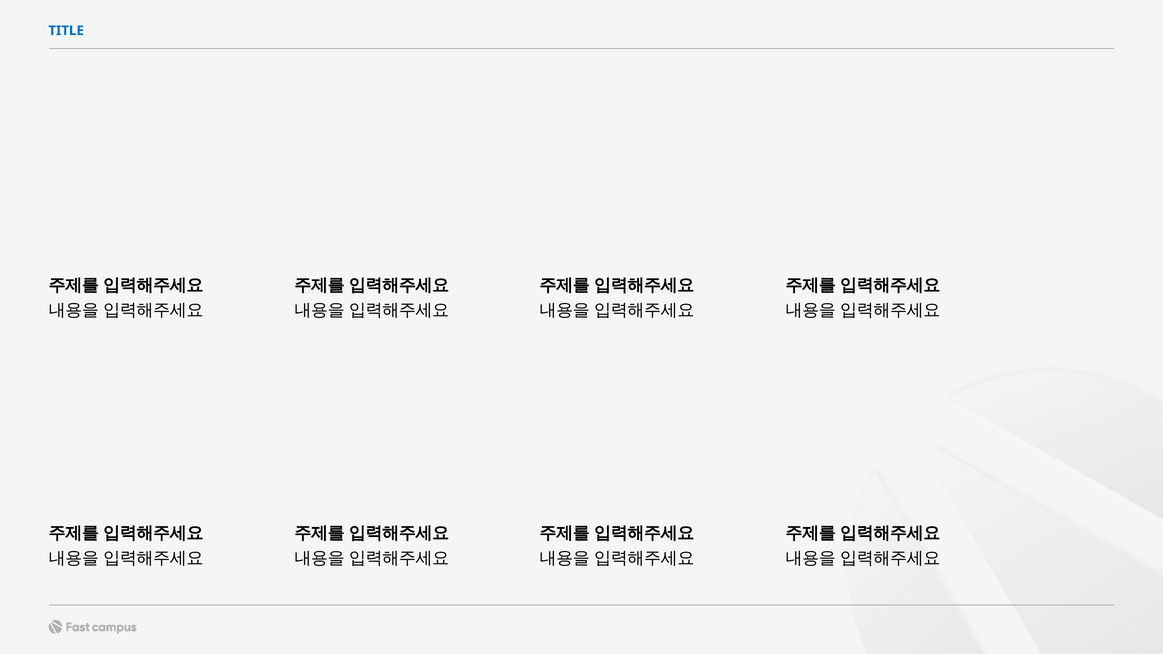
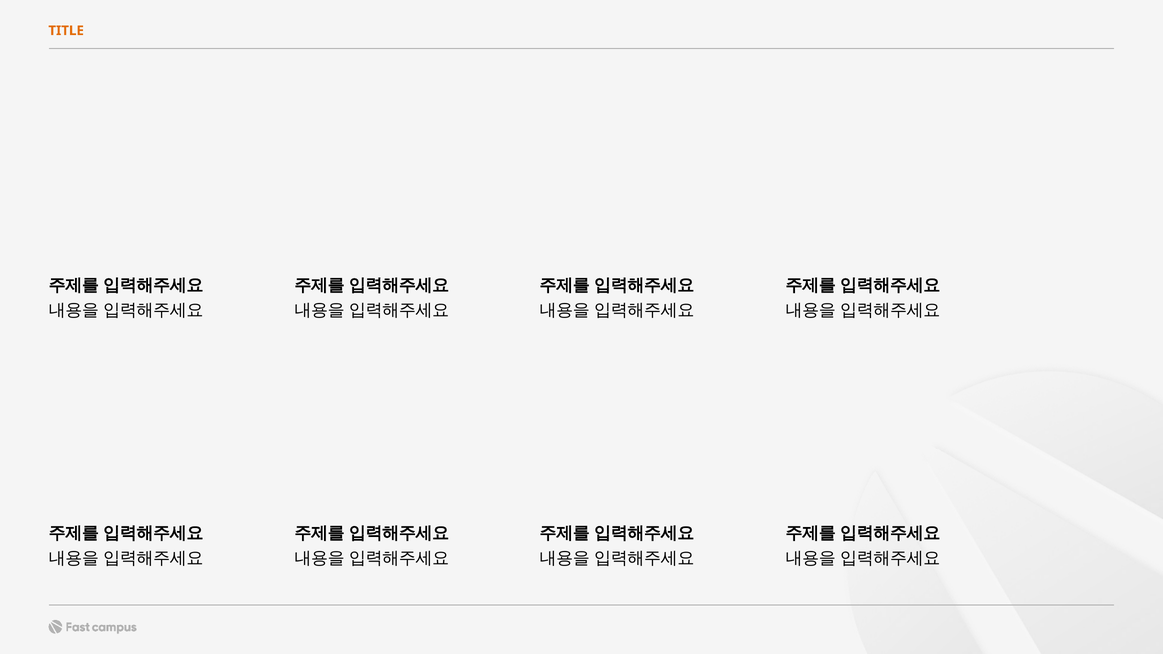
TITLE colour: blue -> orange
